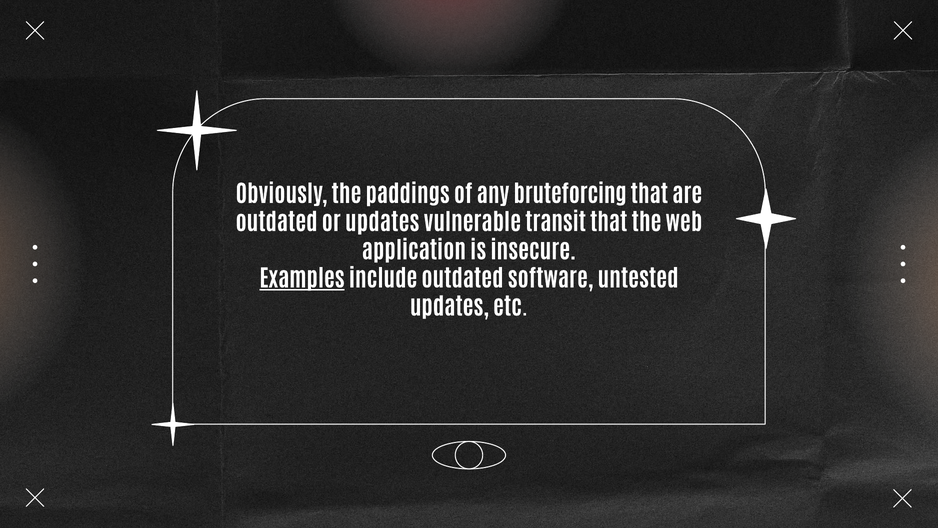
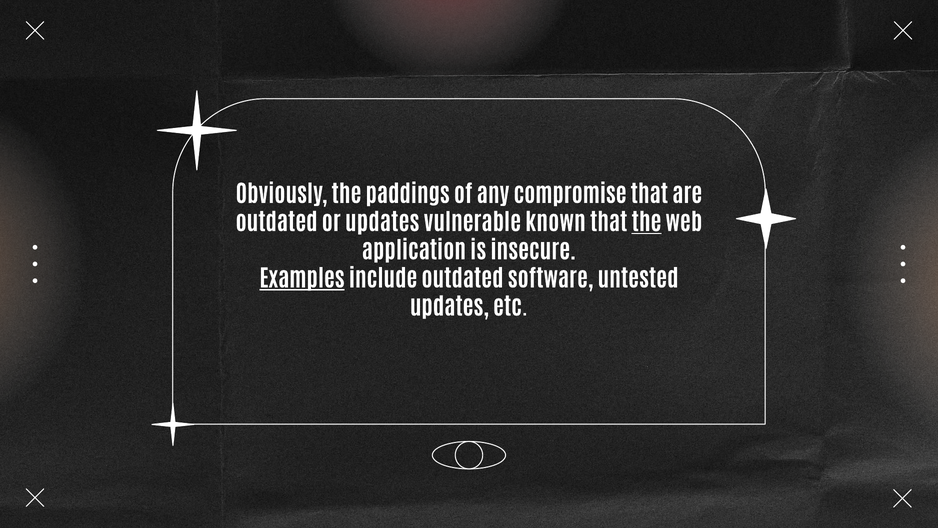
bruteforcing: bruteforcing -> compromise
transit: transit -> known
the at (646, 223) underline: none -> present
